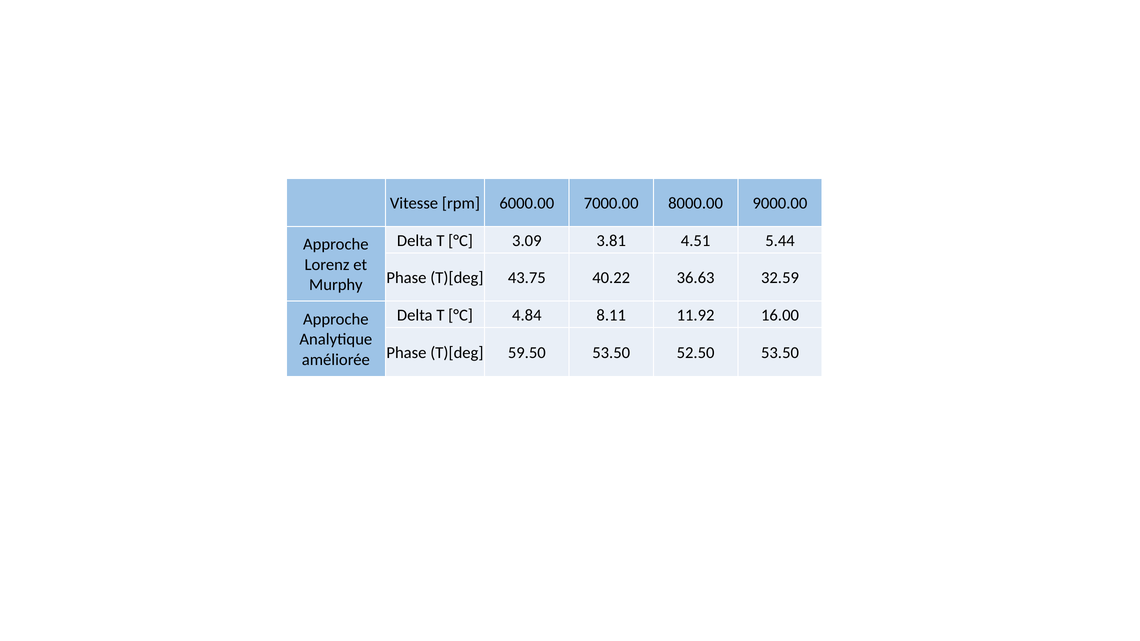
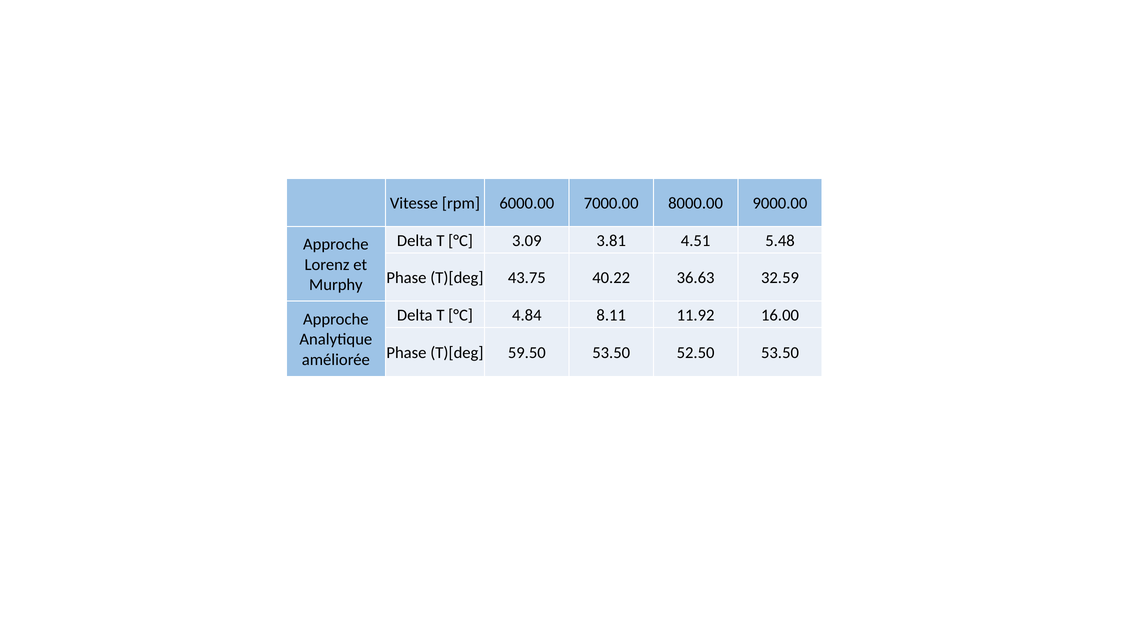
5.44: 5.44 -> 5.48
